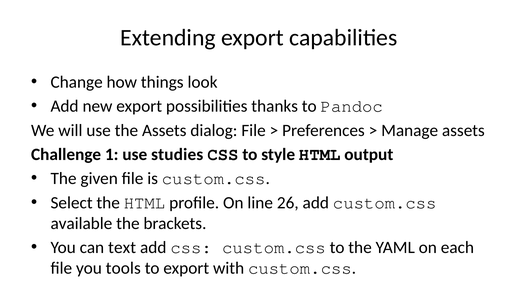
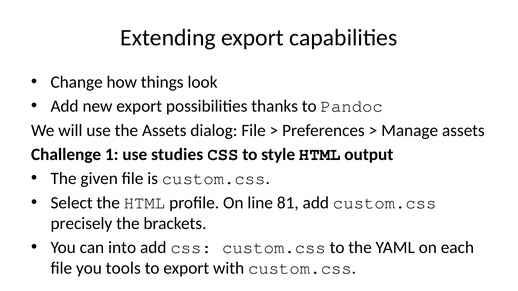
26: 26 -> 81
available: available -> precisely
text: text -> into
